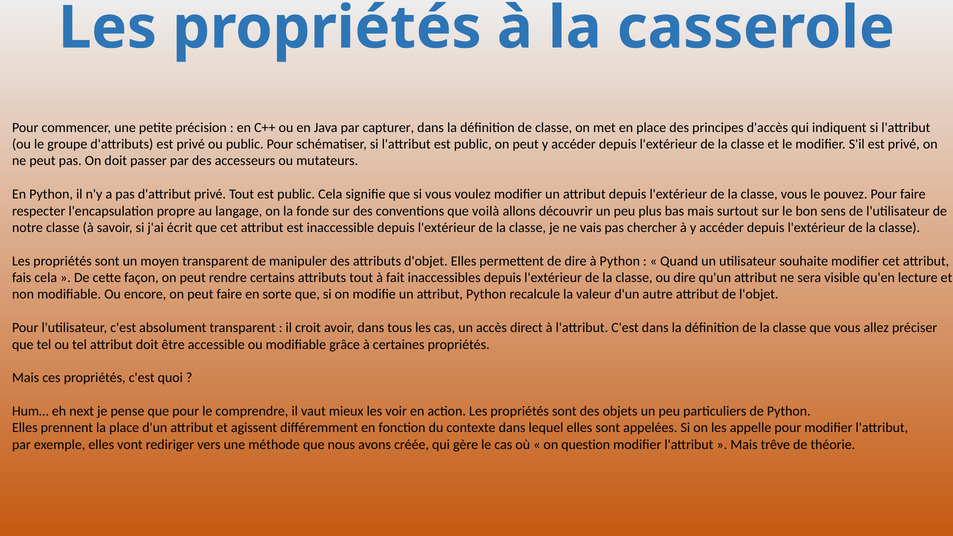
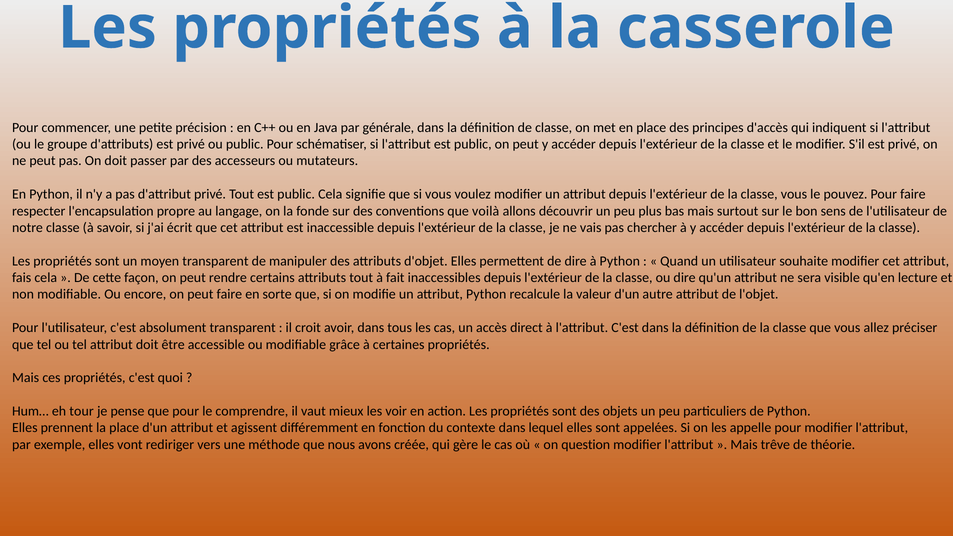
capturer: capturer -> générale
next: next -> tour
